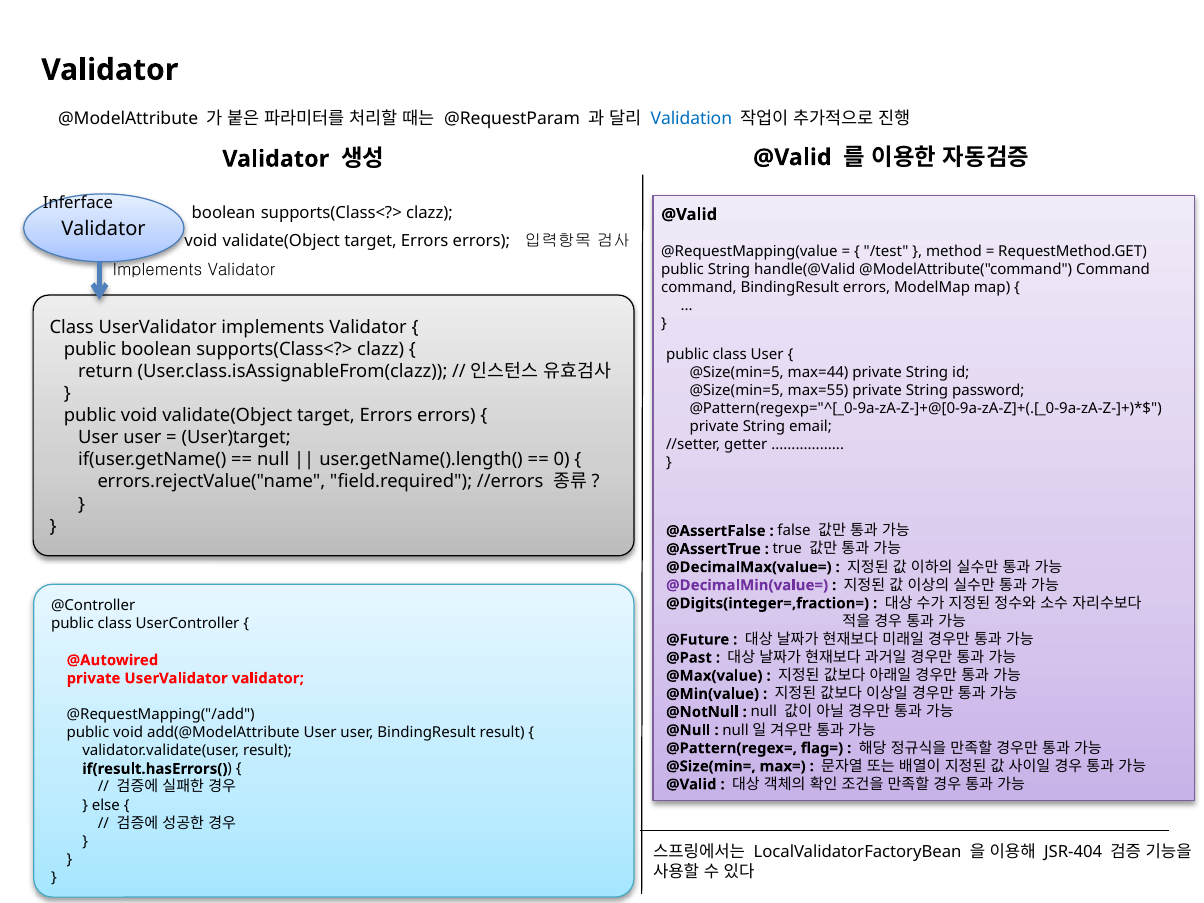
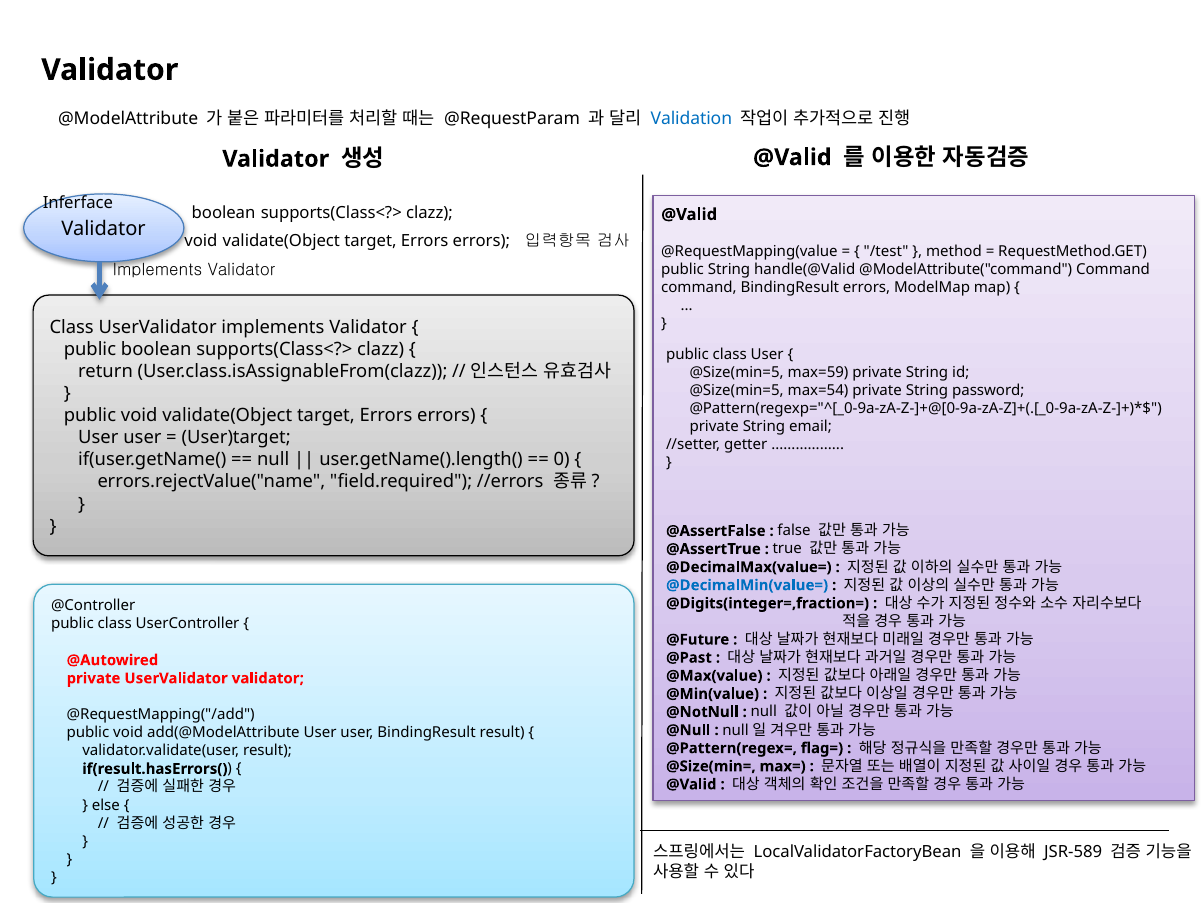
max=44: max=44 -> max=59
max=55: max=55 -> max=54
@DecimalMin(value= colour: purple -> blue
JSR-404: JSR-404 -> JSR-589
